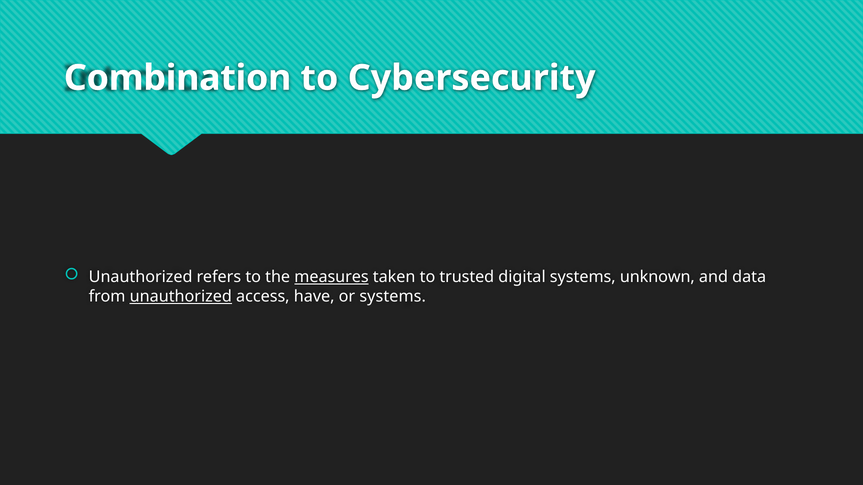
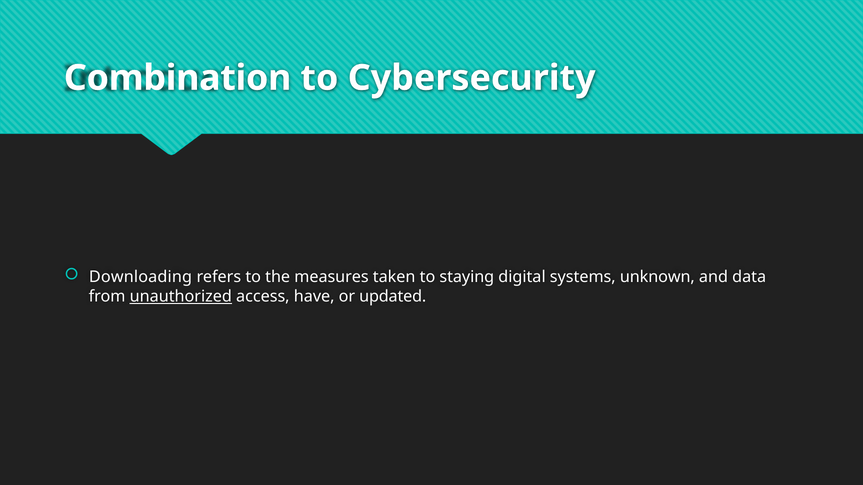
Unauthorized at (141, 277): Unauthorized -> Downloading
measures underline: present -> none
trusted: trusted -> staying
or systems: systems -> updated
